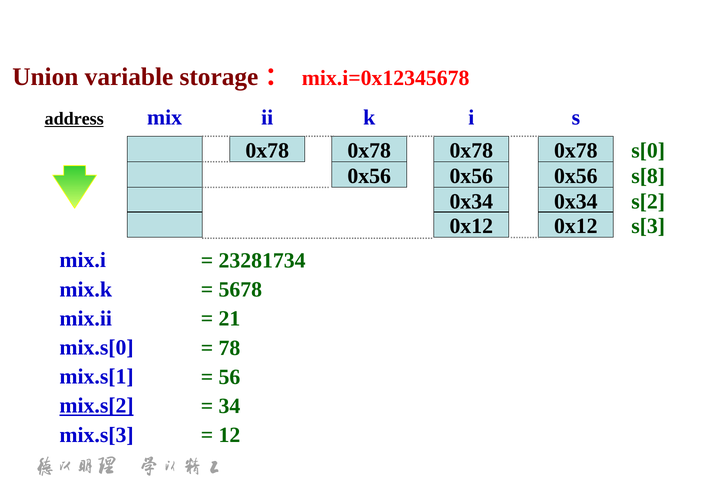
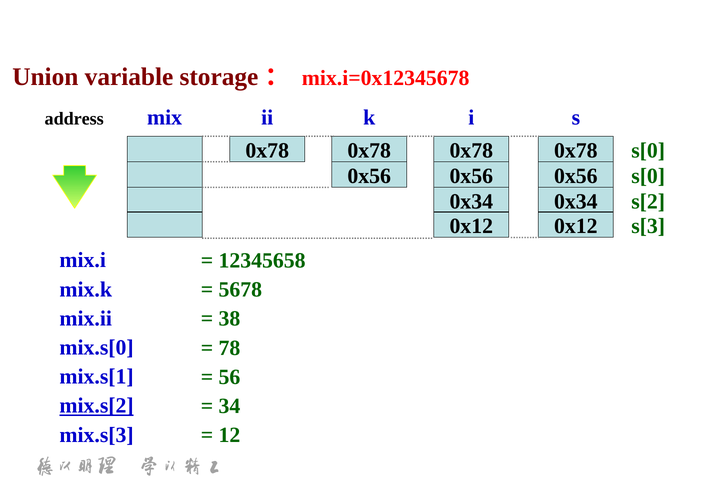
address underline: present -> none
s[8 at (648, 176): s[8 -> s[0
23281734: 23281734 -> 12345658
21: 21 -> 38
